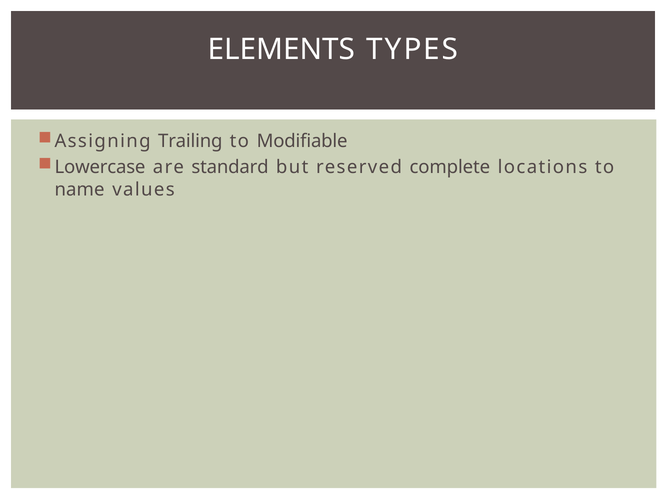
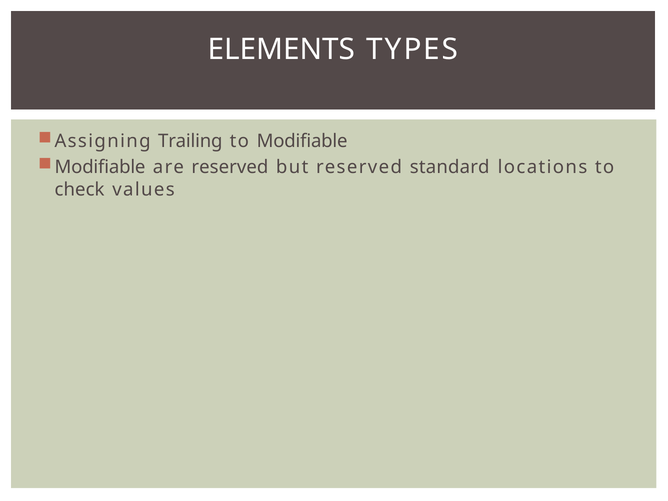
Lowercase at (100, 167): Lowercase -> Modifiable
are standard: standard -> reserved
complete: complete -> standard
name: name -> check
